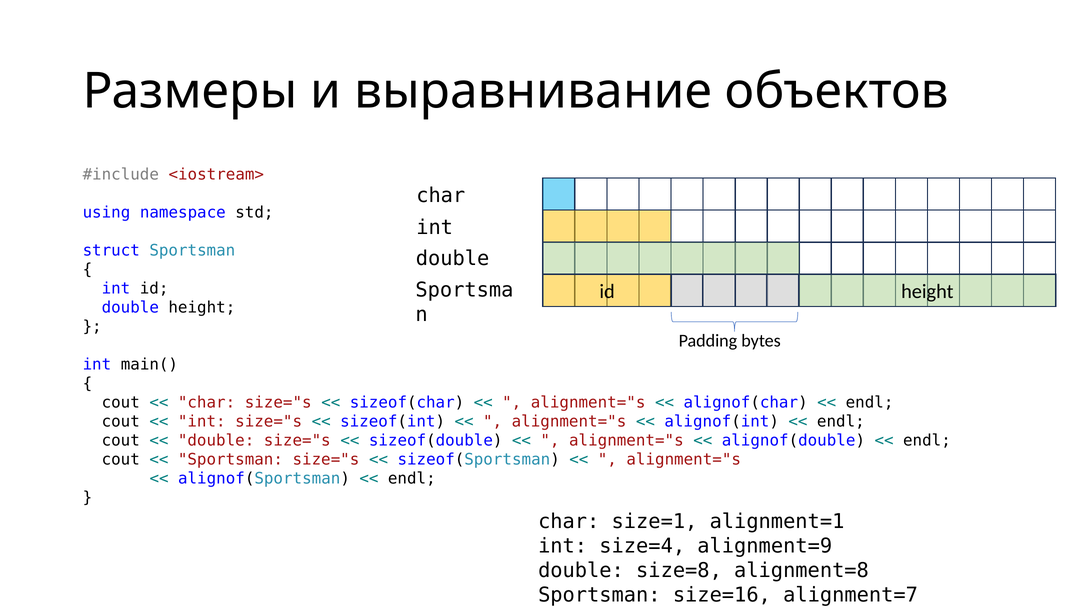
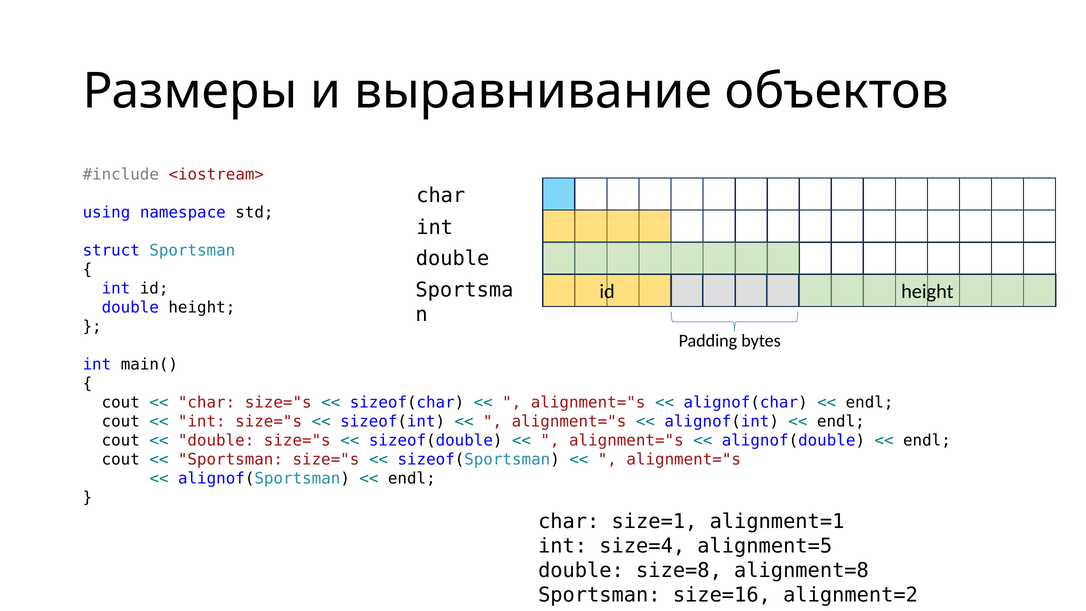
alignment=9: alignment=9 -> alignment=5
alignment=7: alignment=7 -> alignment=2
